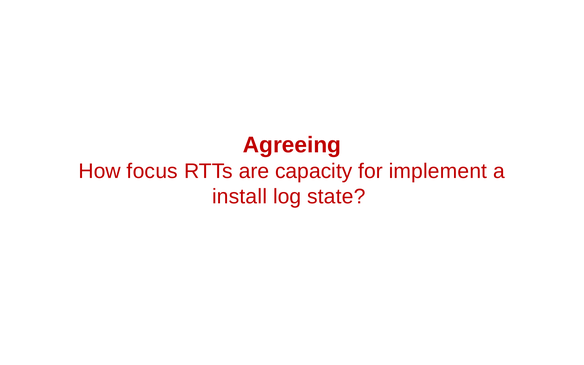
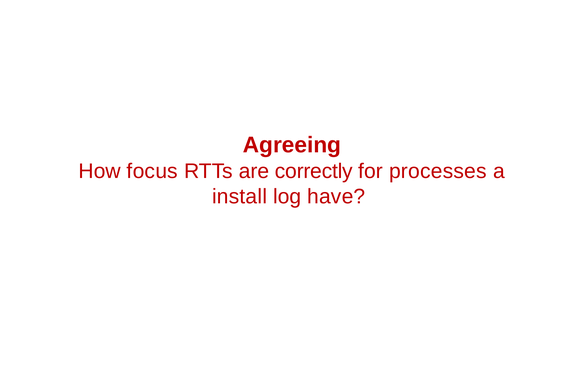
capacity: capacity -> correctly
implement: implement -> processes
state: state -> have
